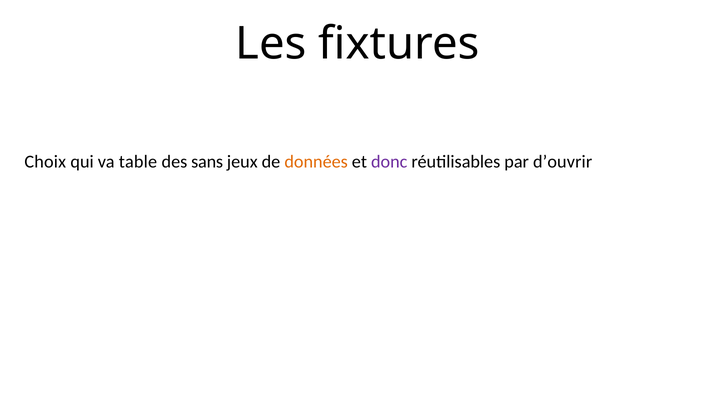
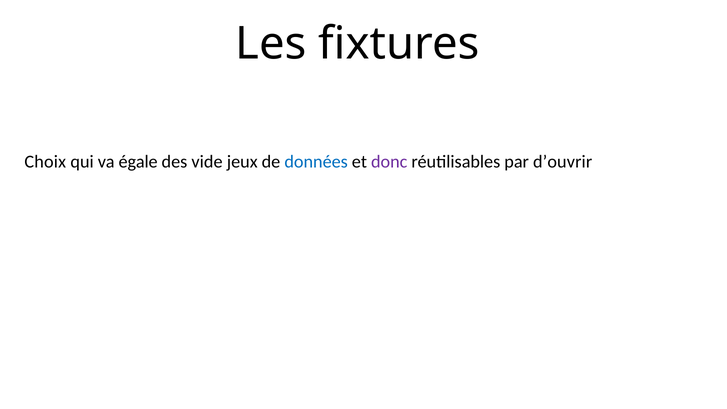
table: table -> égale
sans: sans -> vide
données colour: orange -> blue
